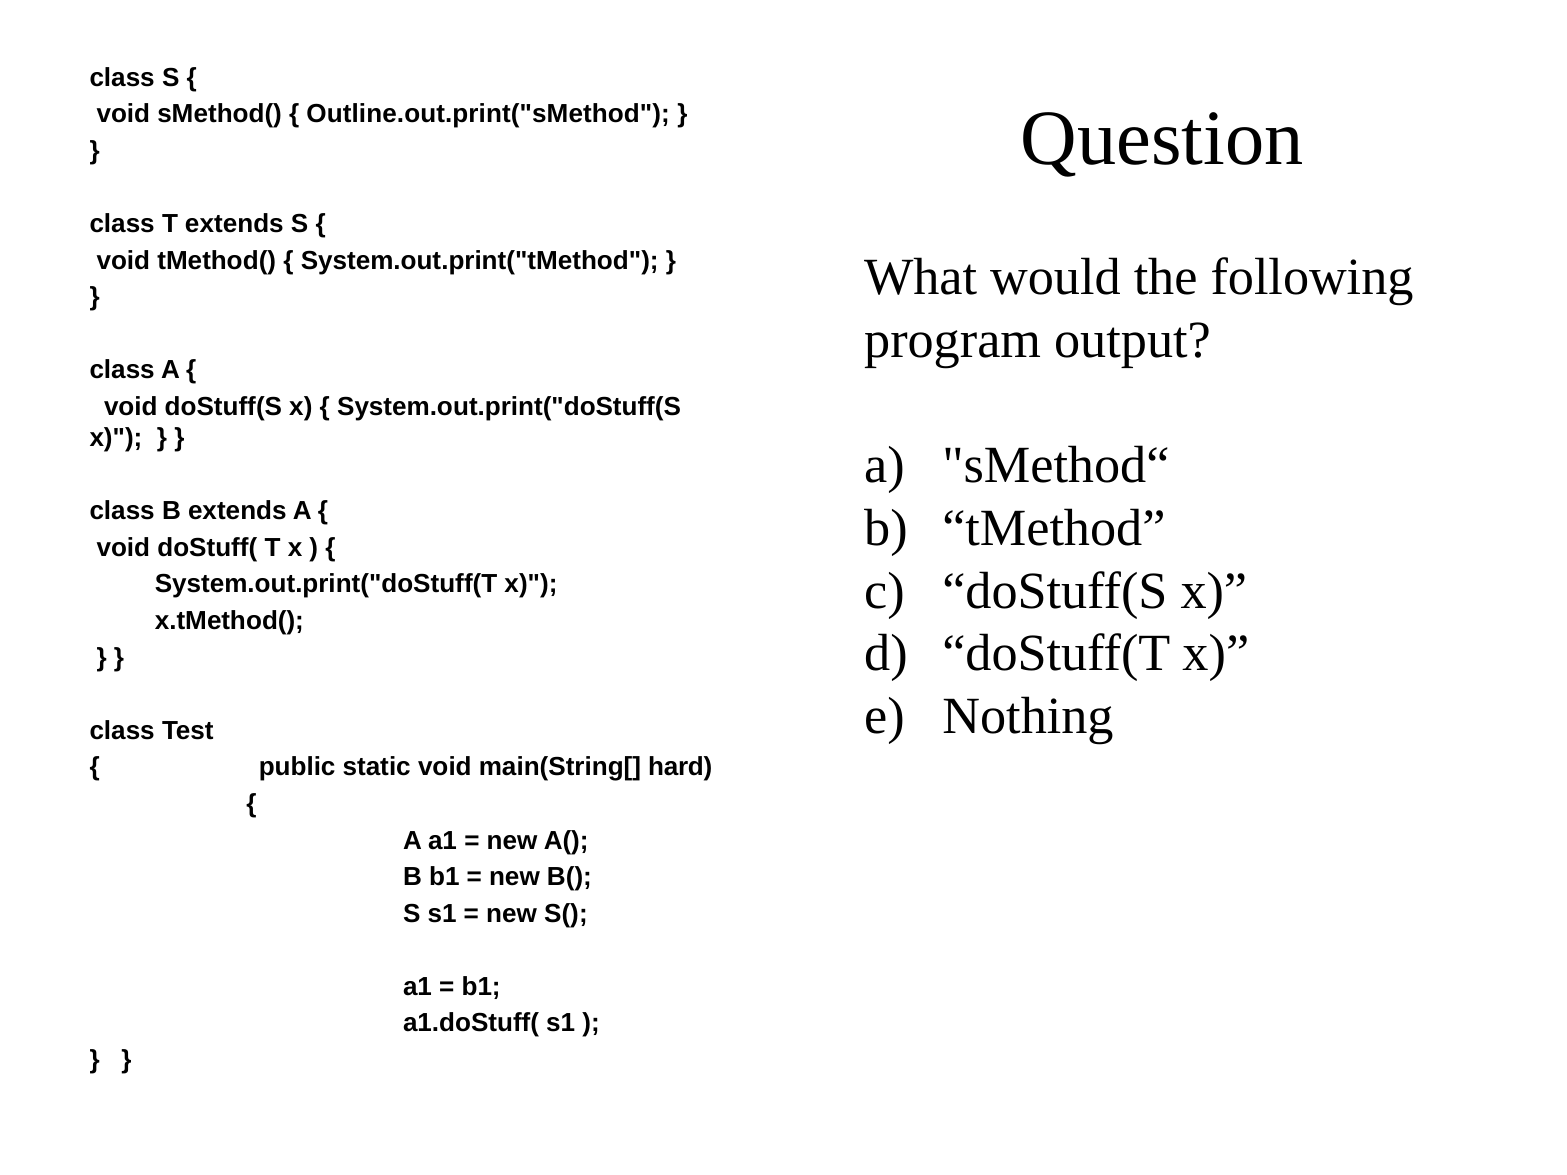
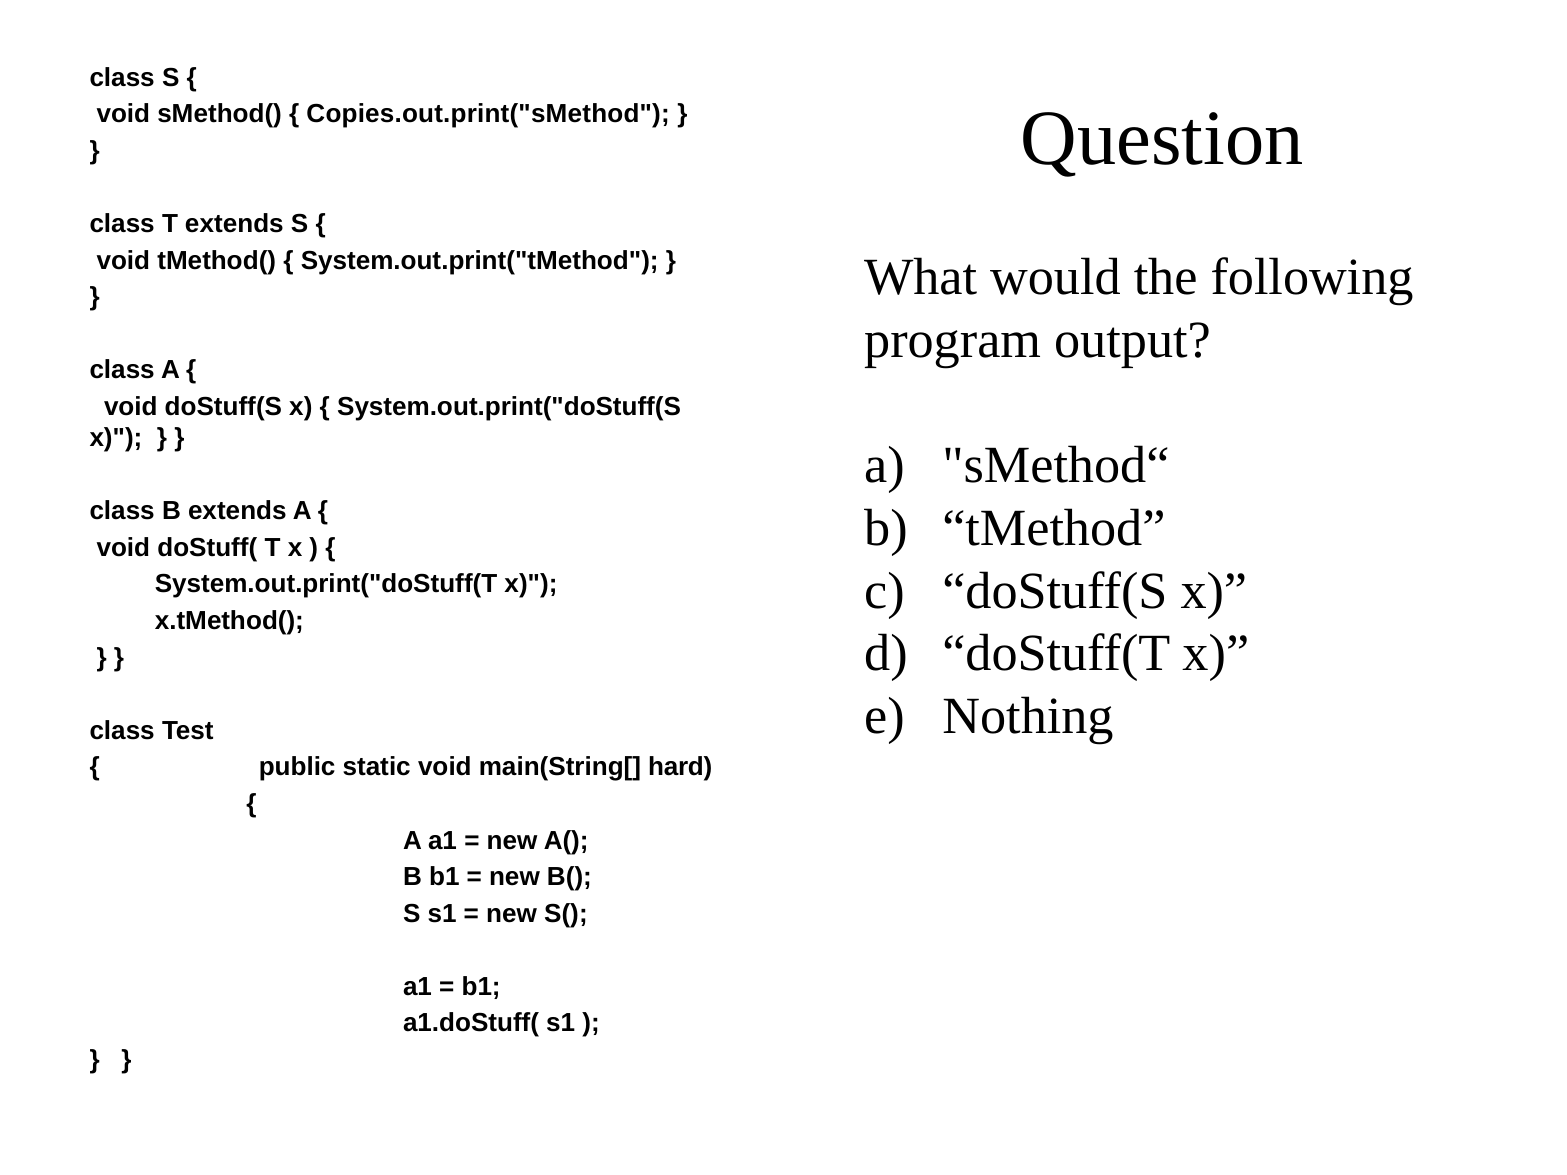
Outline.out.print("sMethod: Outline.out.print("sMethod -> Copies.out.print("sMethod
